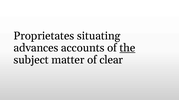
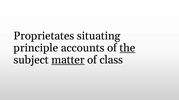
advances: advances -> principle
matter underline: none -> present
clear: clear -> class
